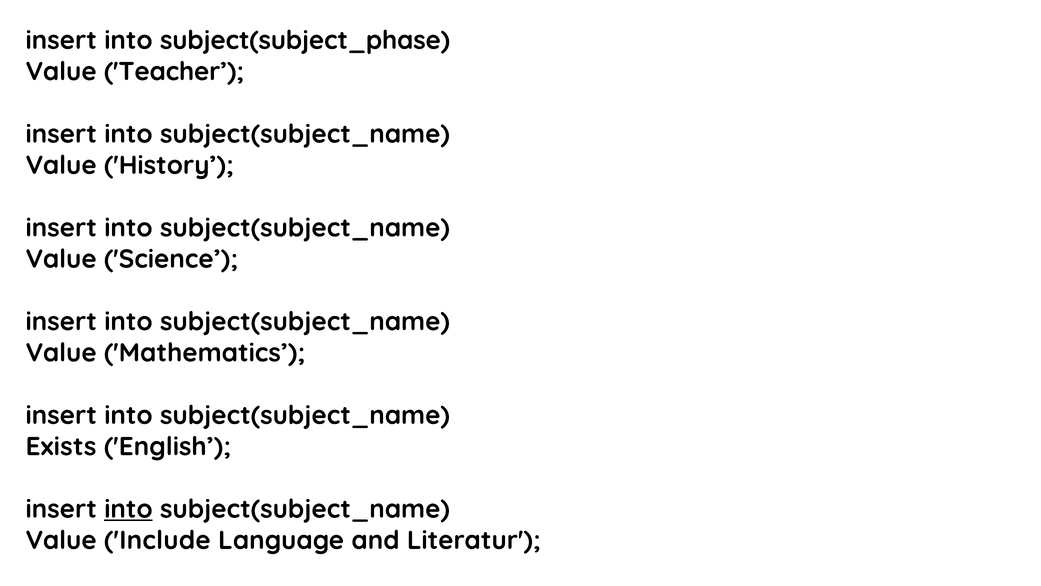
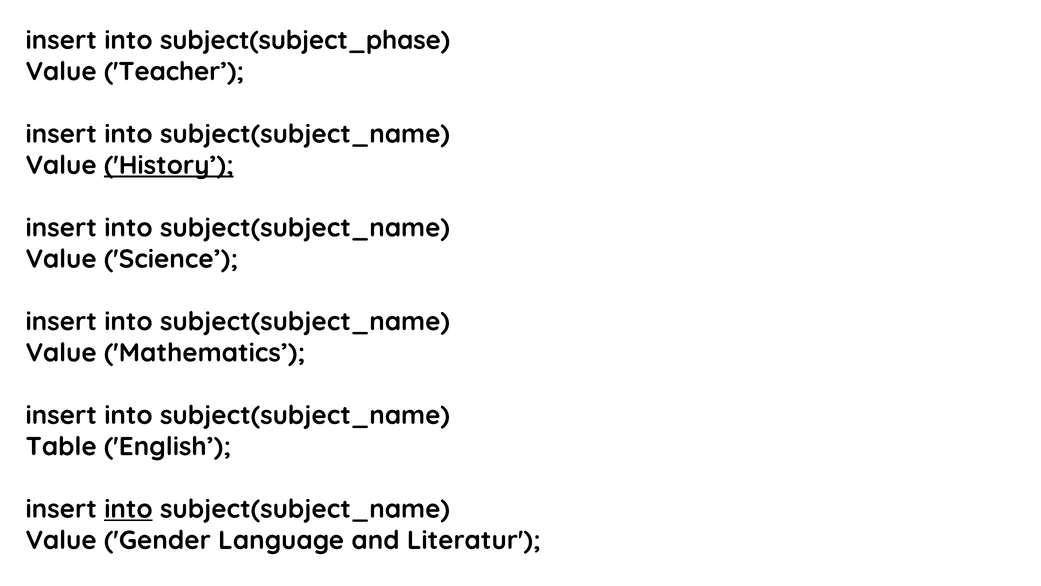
History underline: none -> present
Exists: Exists -> Table
Include: Include -> Gender
